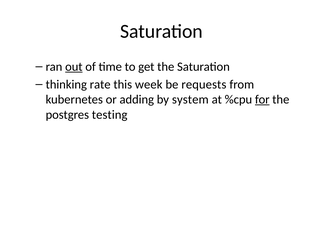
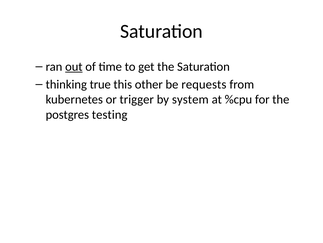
rate: rate -> true
week: week -> other
adding: adding -> trigger
for underline: present -> none
